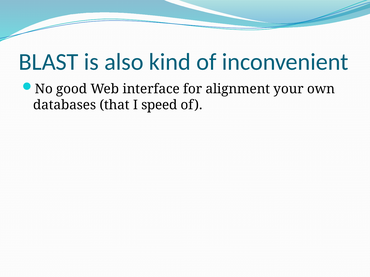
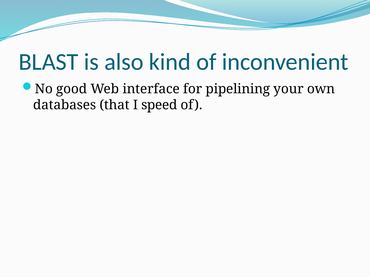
alignment: alignment -> pipelining
